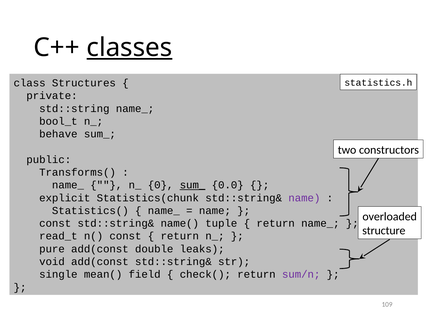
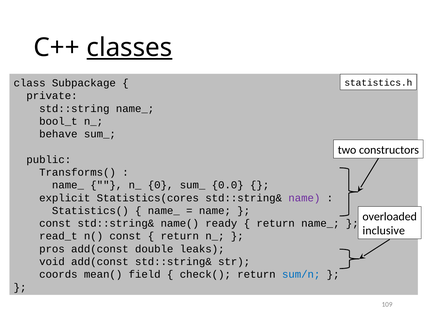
Structures: Structures -> Subpackage
sum_ at (193, 185) underline: present -> none
Statistics(chunk: Statistics(chunk -> Statistics(cores
tuple: tuple -> ready
structure: structure -> inclusive
pure: pure -> pros
single: single -> coords
sum/n colour: purple -> blue
